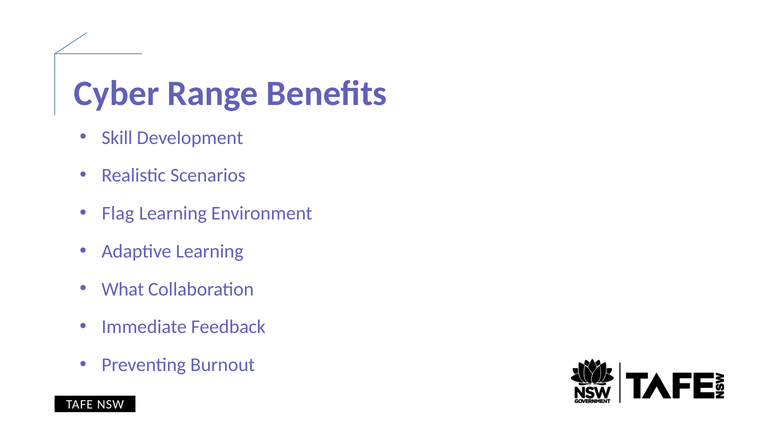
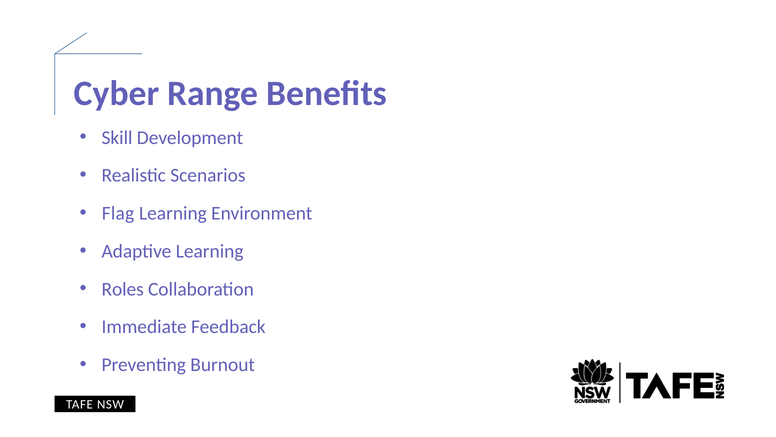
What: What -> Roles
